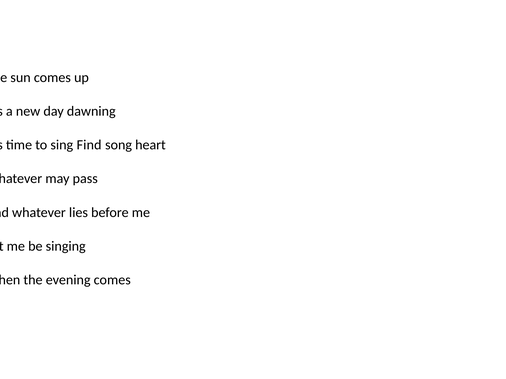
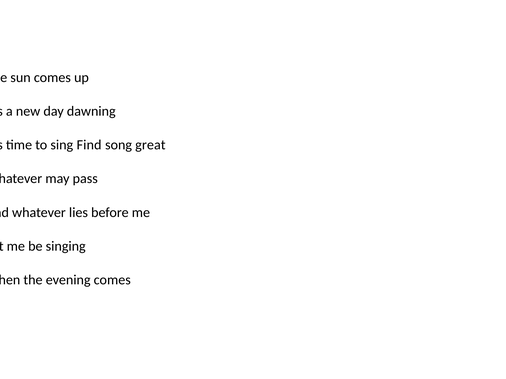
heart: heart -> great
